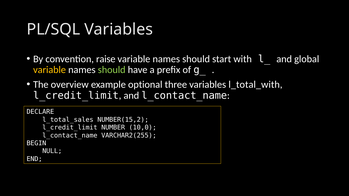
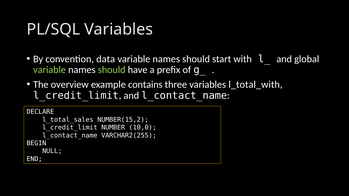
raise: raise -> data
variable at (50, 70) colour: yellow -> light green
optional: optional -> contains
